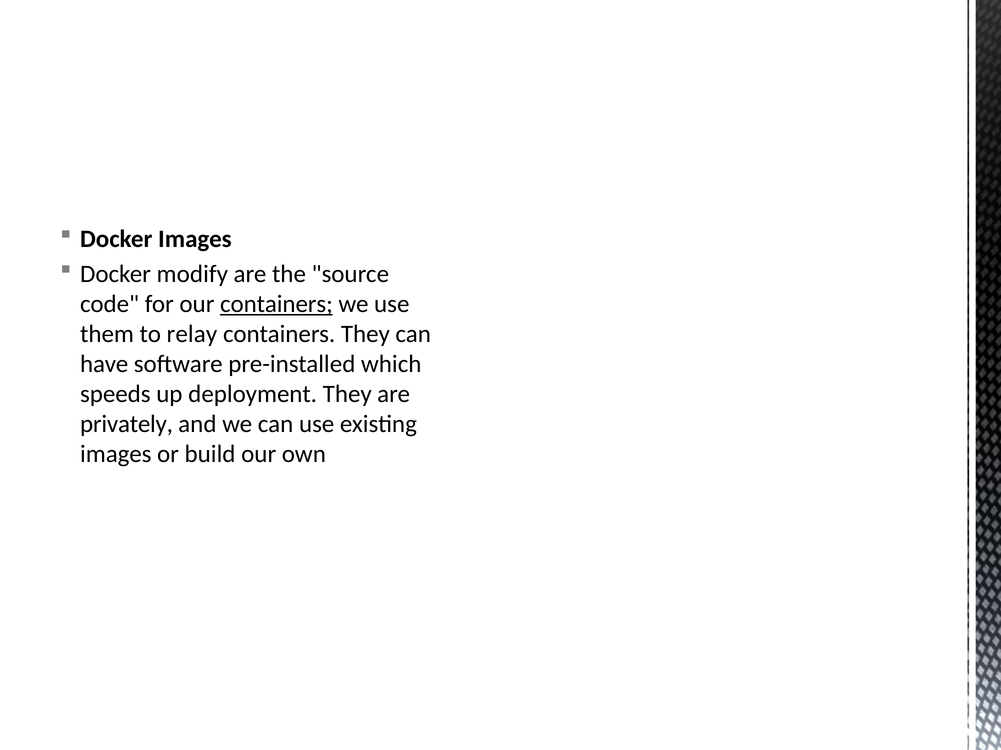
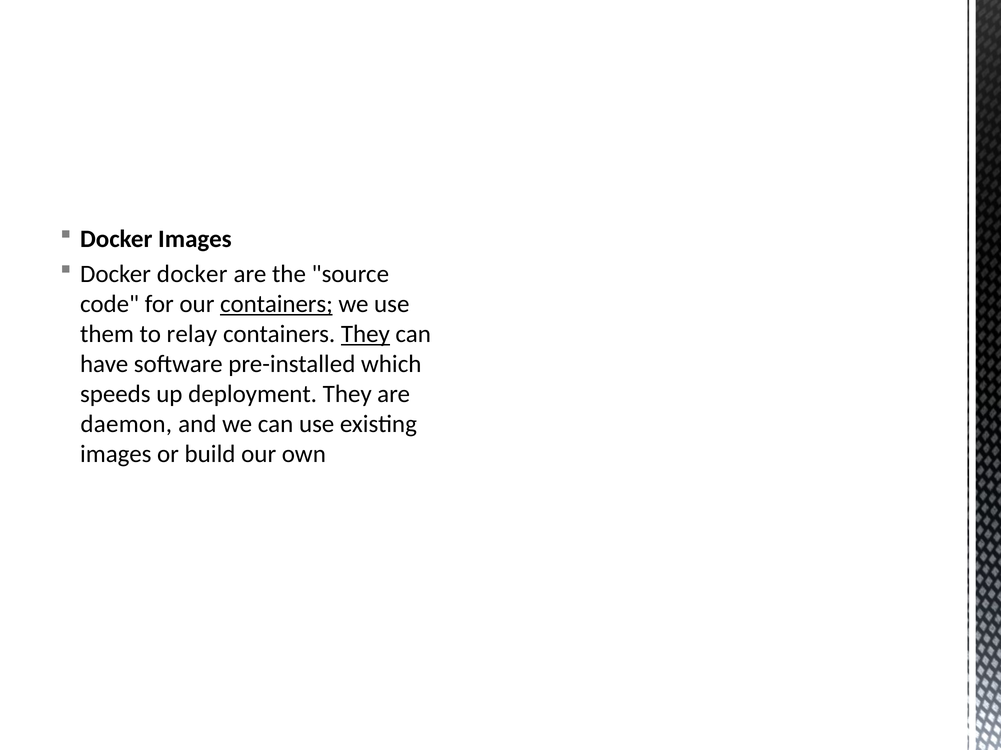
Docker modify: modify -> docker
They at (365, 335) underline: none -> present
privately: privately -> daemon
